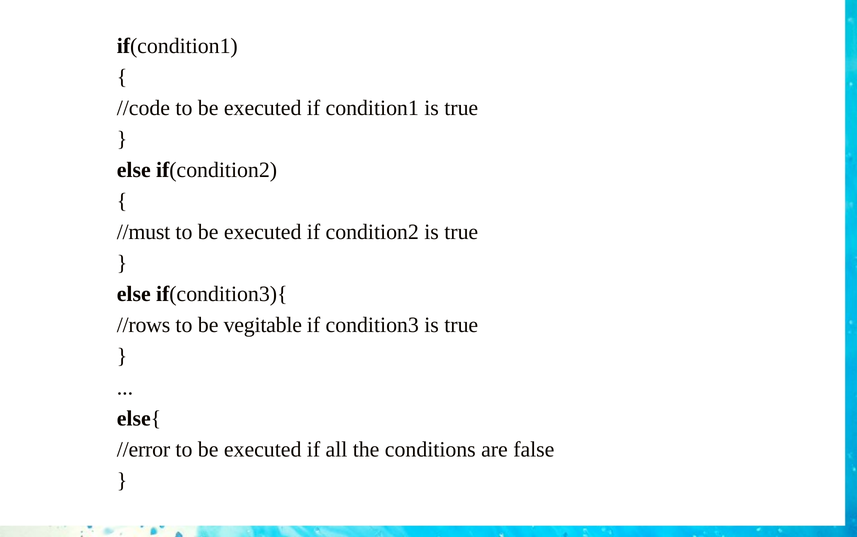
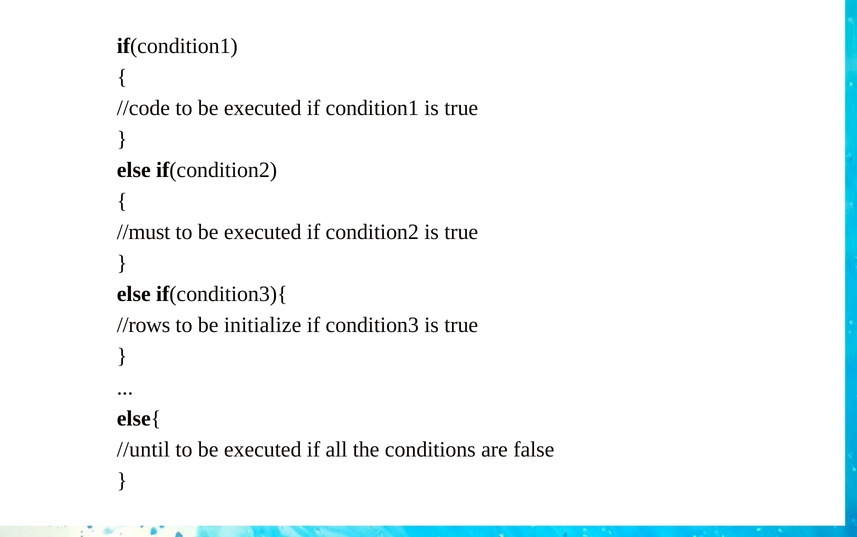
vegitable: vegitable -> initialize
//error: //error -> //until
